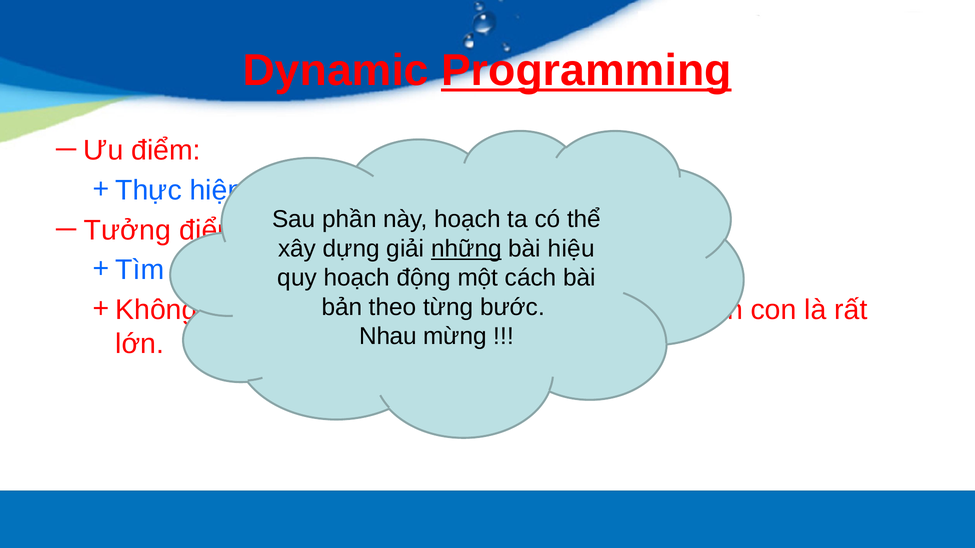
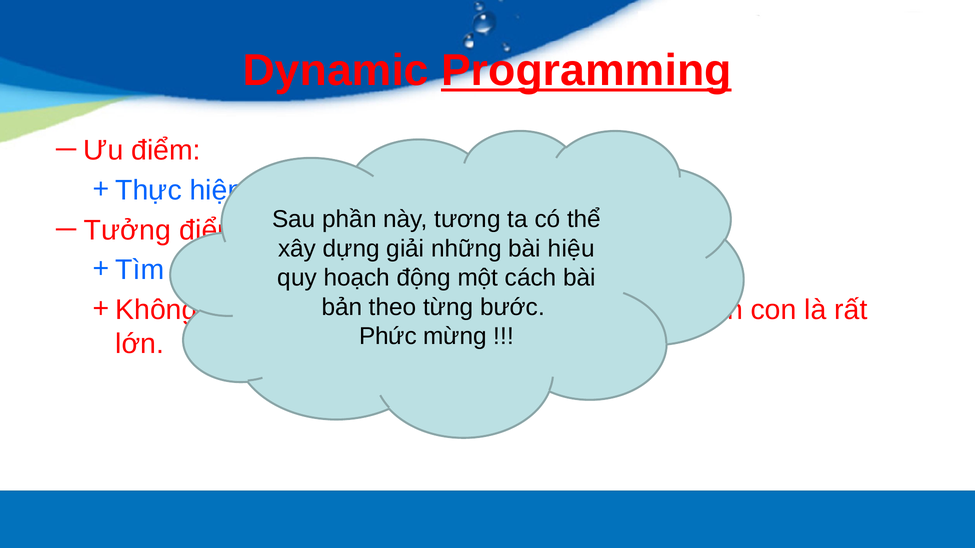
này hoạch: hoạch -> tương
những underline: present -> none
Nhau: Nhau -> Phức
